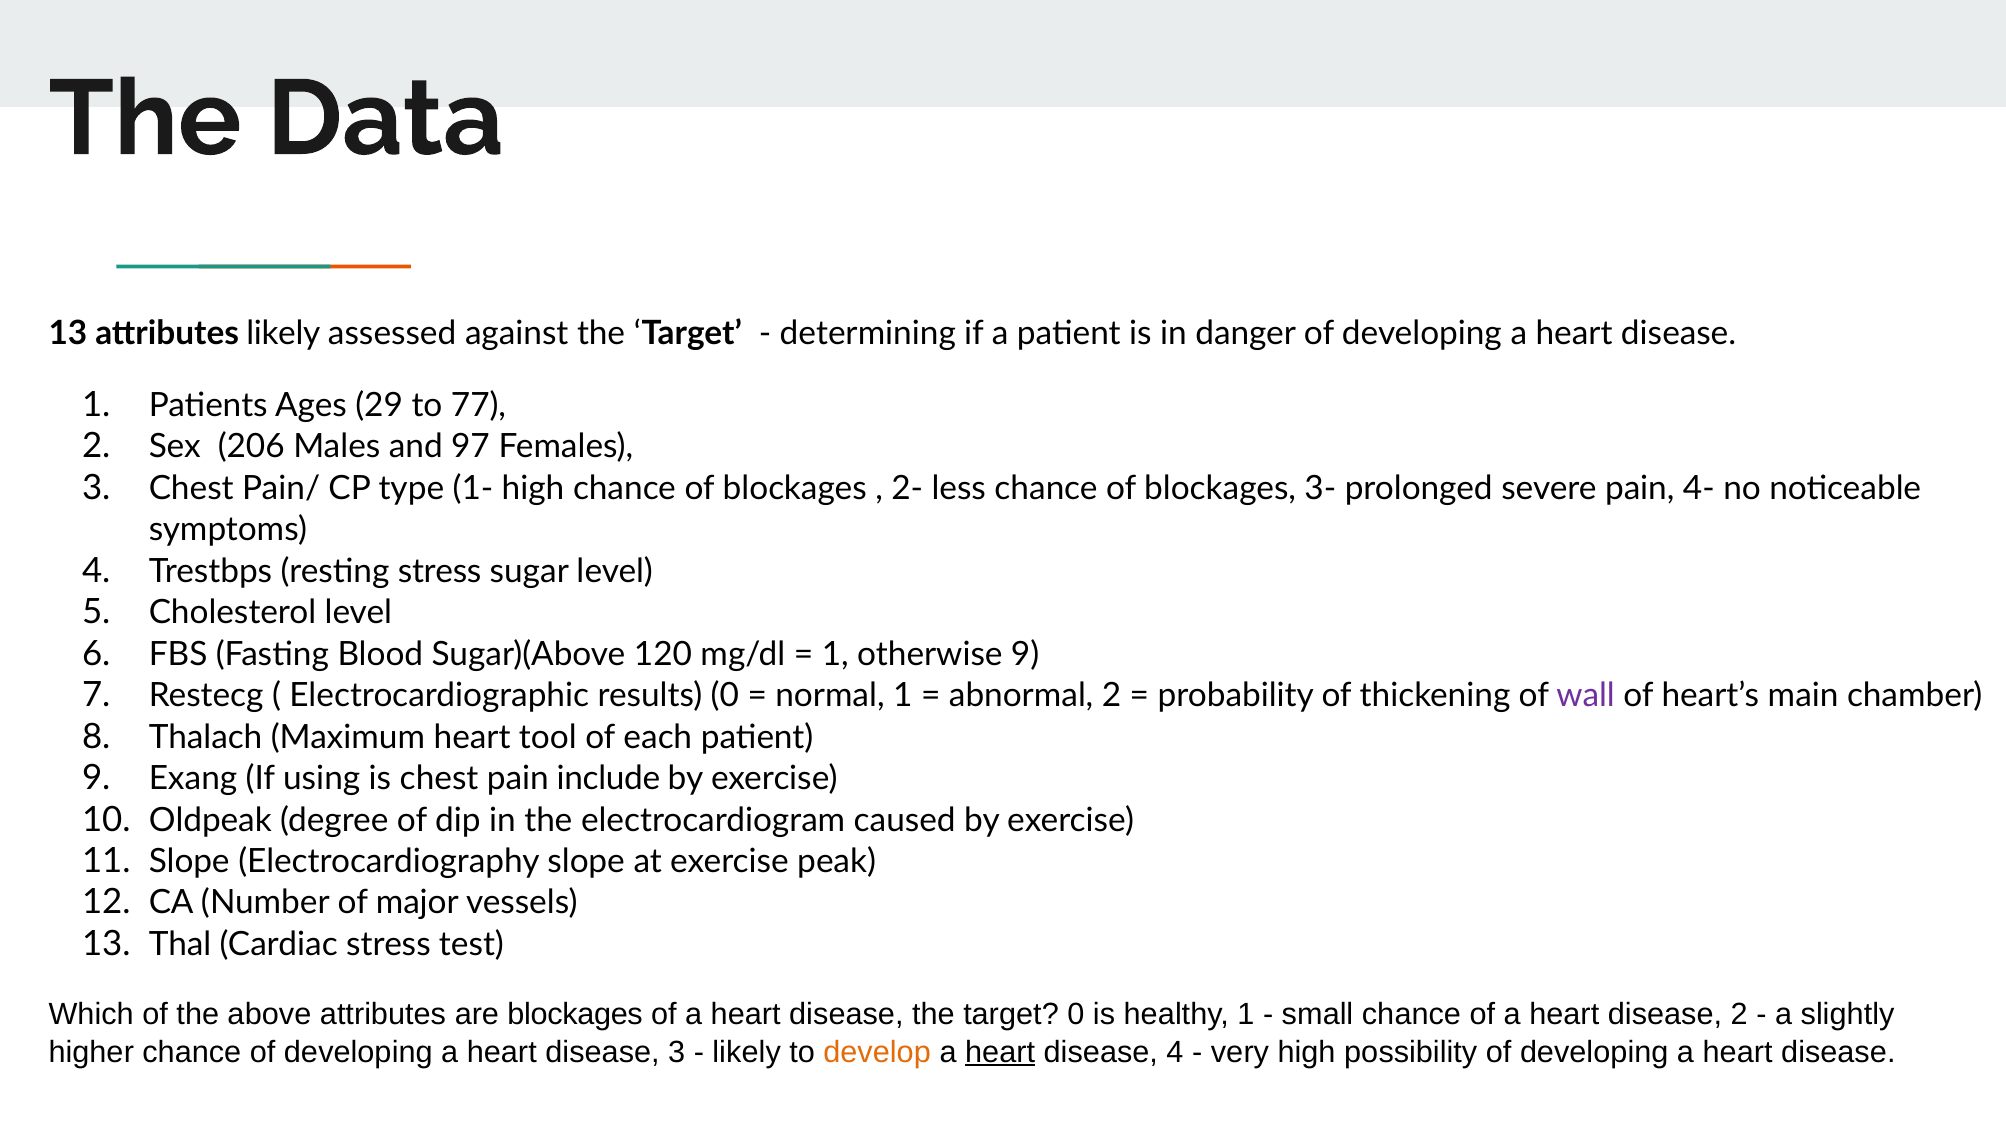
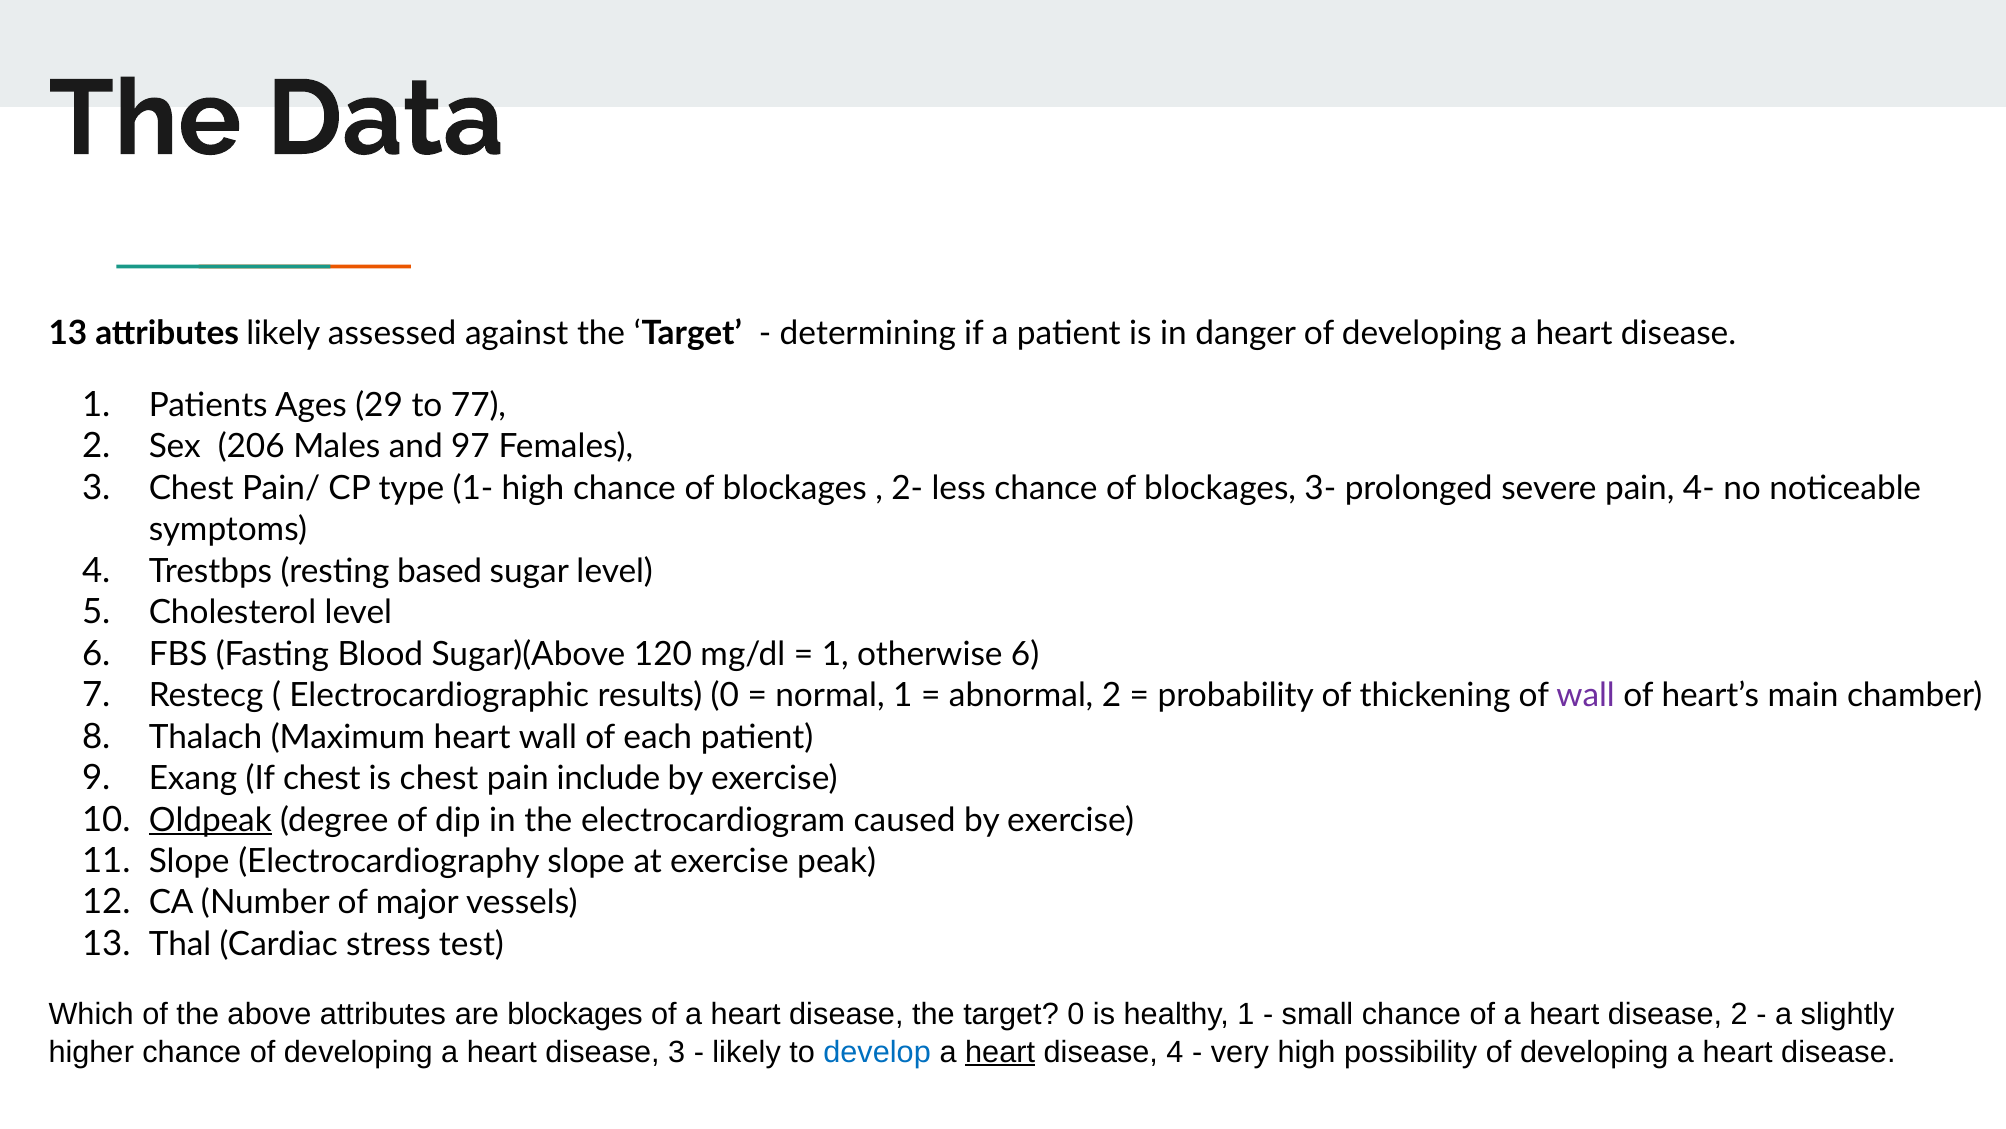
resting stress: stress -> based
otherwise 9: 9 -> 6
heart tool: tool -> wall
If using: using -> chest
Oldpeak underline: none -> present
develop colour: orange -> blue
